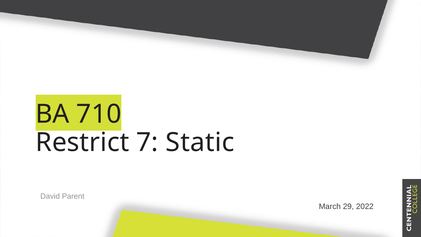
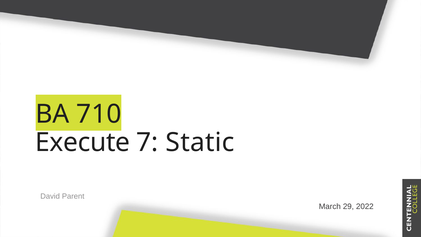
Restrict: Restrict -> Execute
